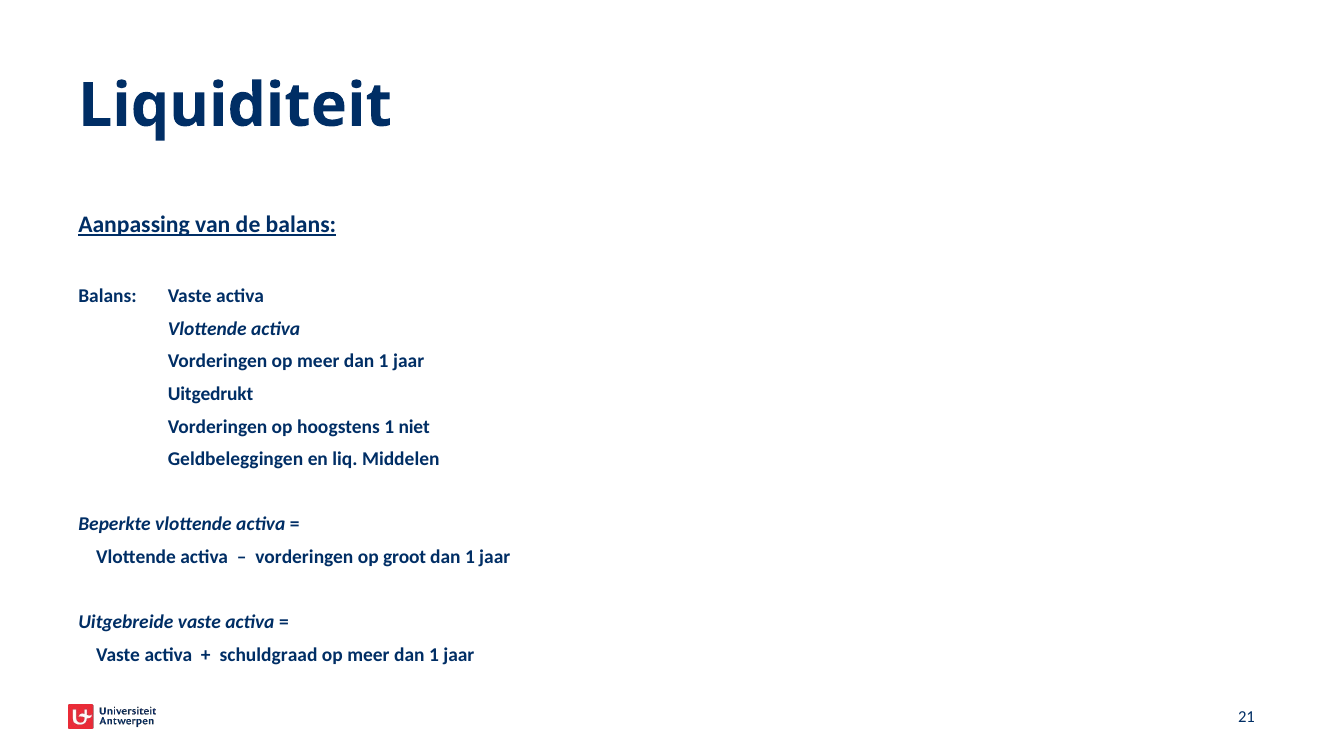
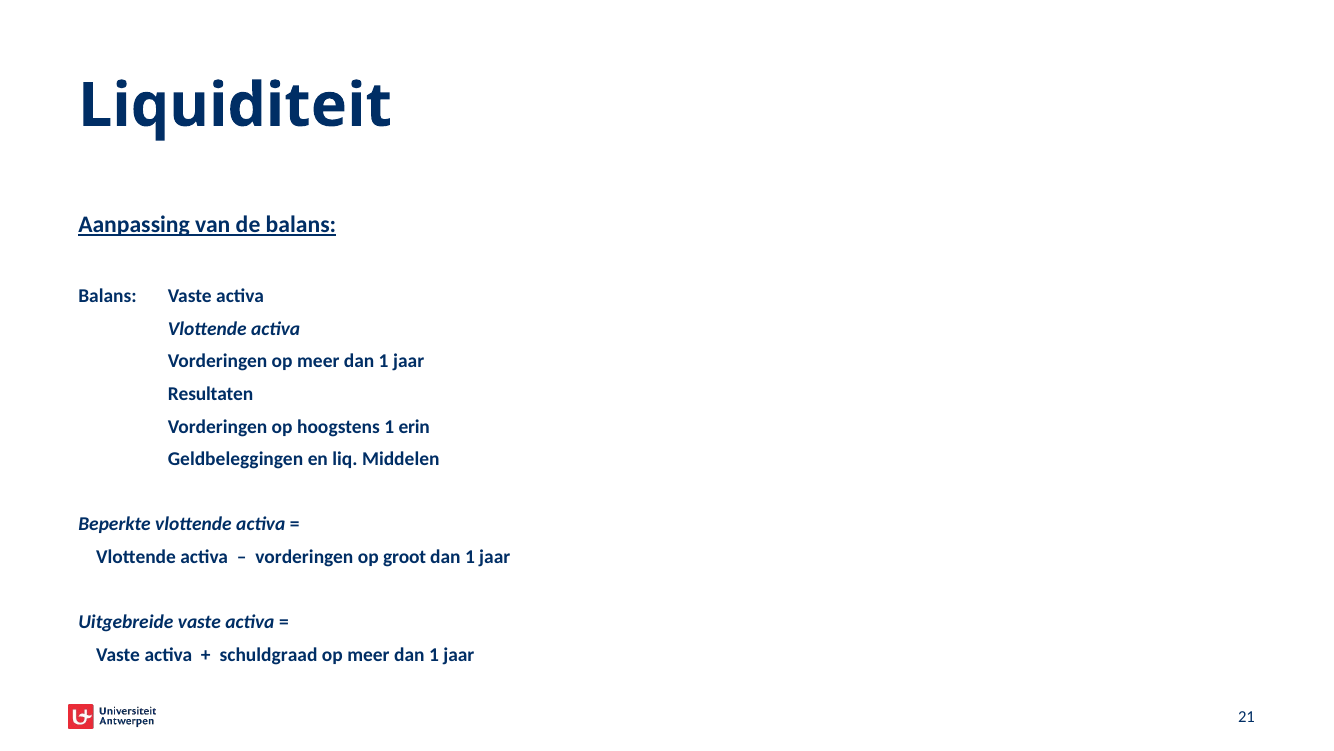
Uitgedrukt: Uitgedrukt -> Resultaten
niet: niet -> erin
